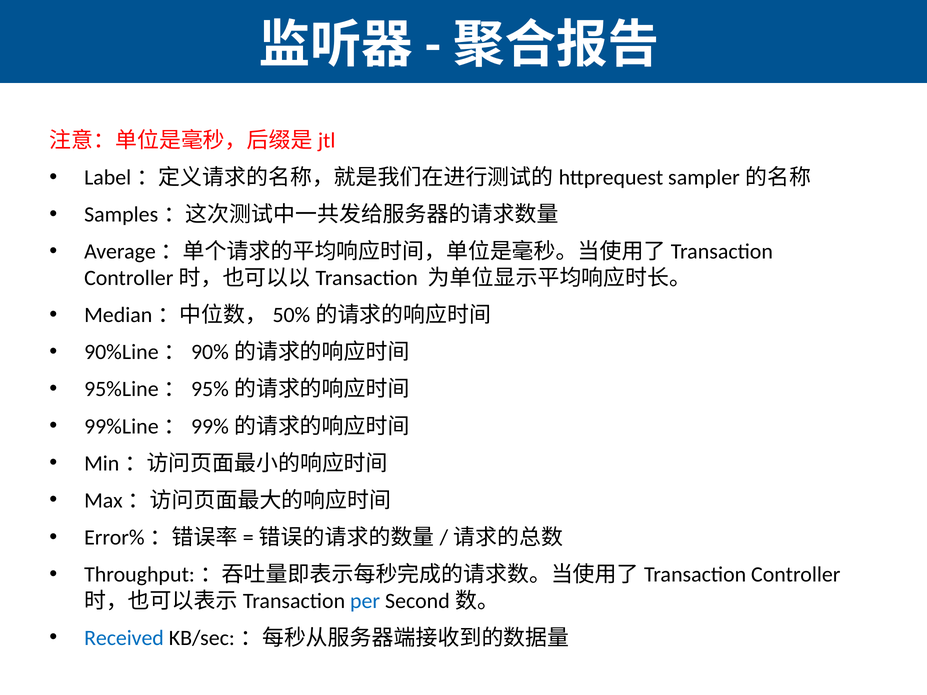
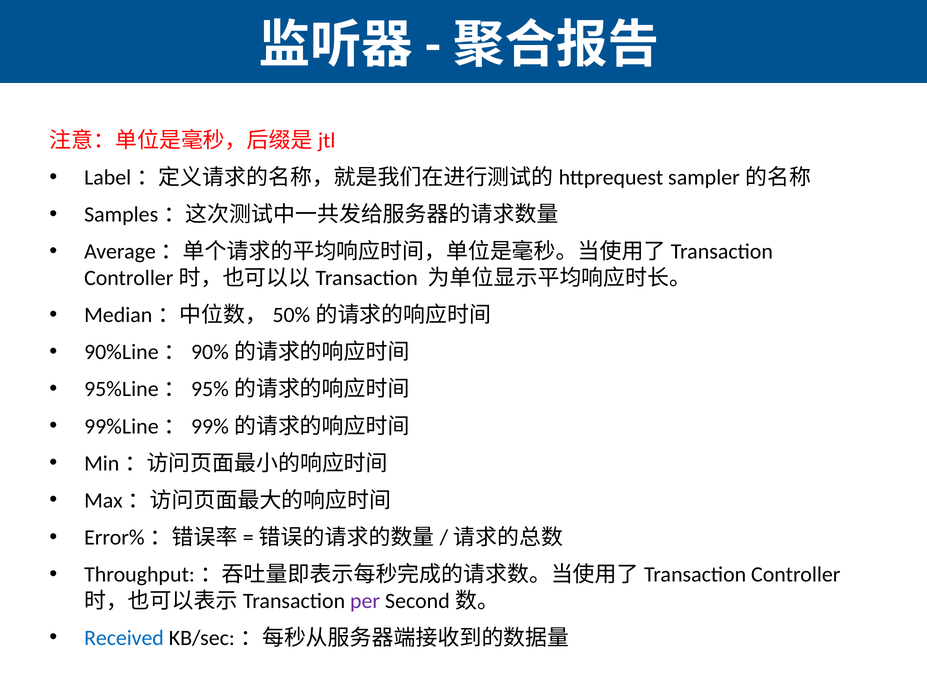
per colour: blue -> purple
